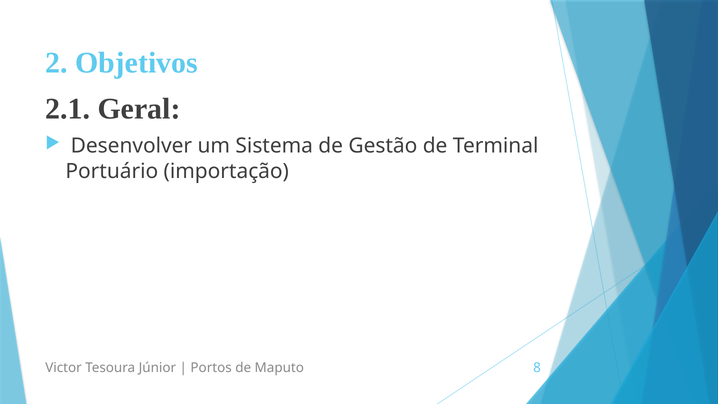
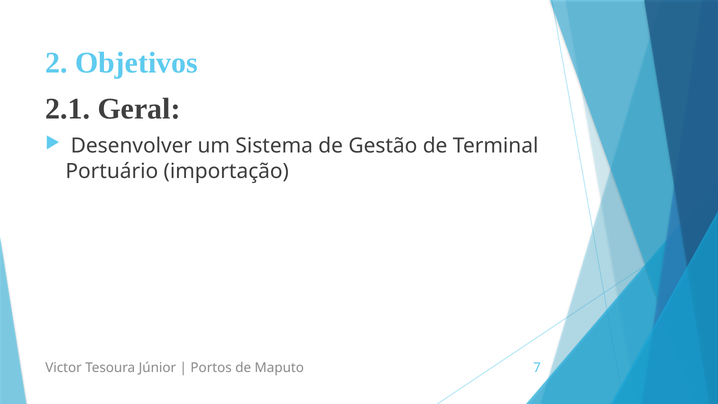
8: 8 -> 7
